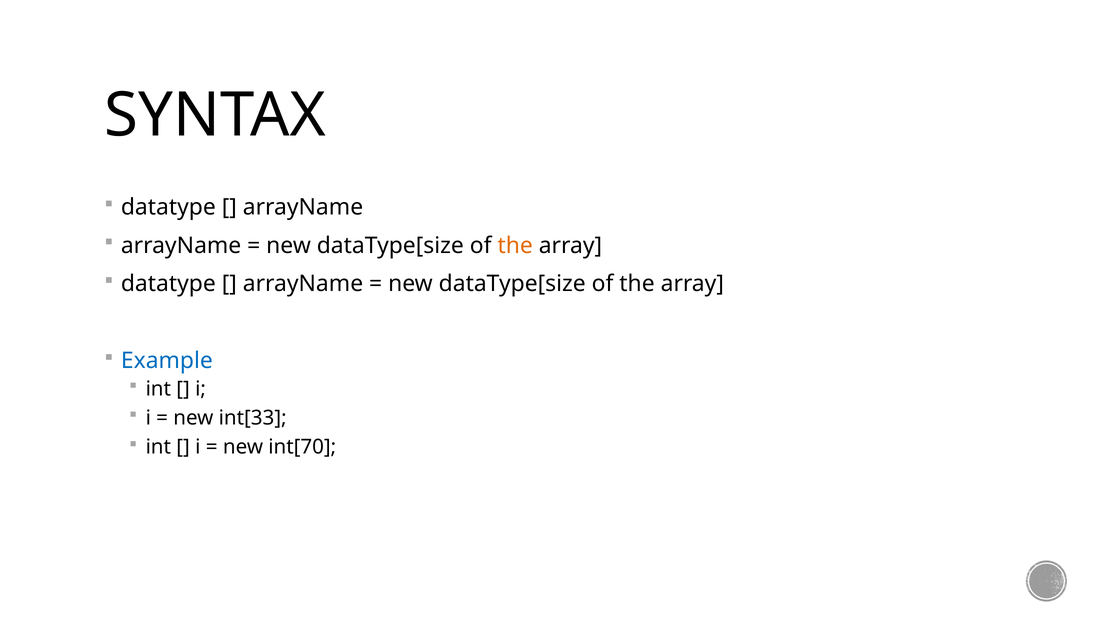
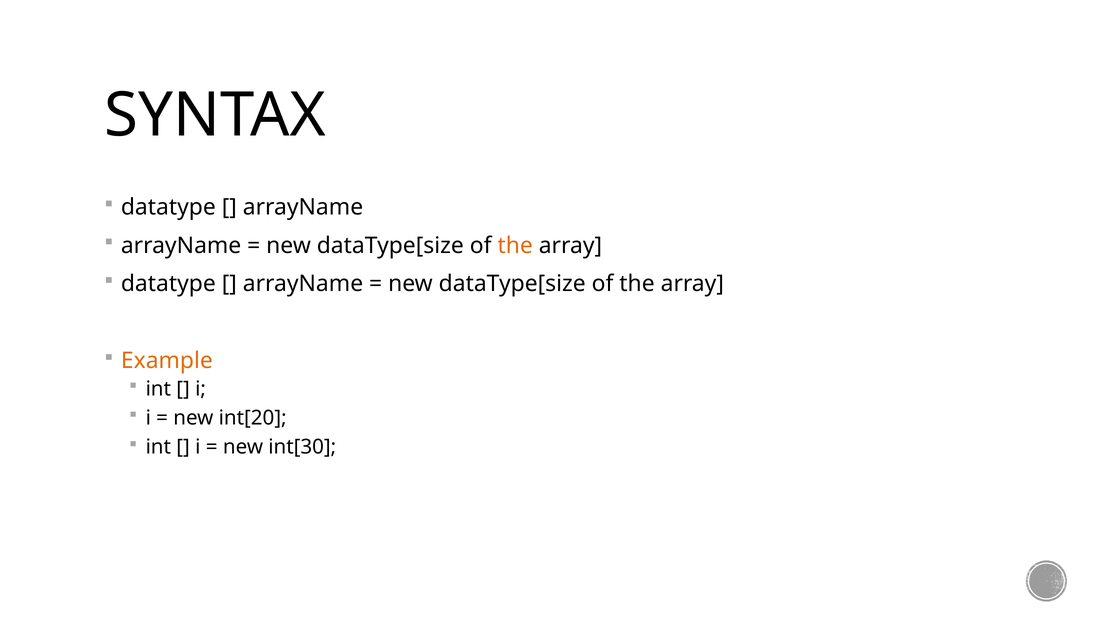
Example colour: blue -> orange
int[33: int[33 -> int[20
int[70: int[70 -> int[30
